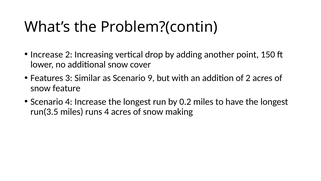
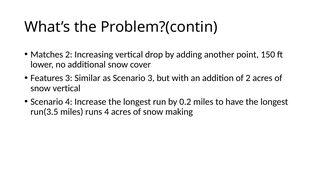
Increase at (47, 54): Increase -> Matches
Scenario 9: 9 -> 3
snow feature: feature -> vertical
